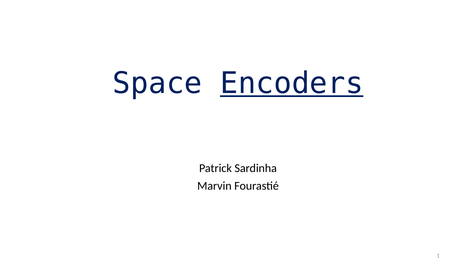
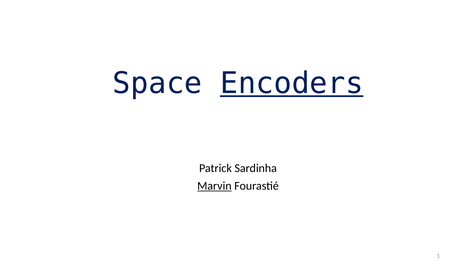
Marvin underline: none -> present
